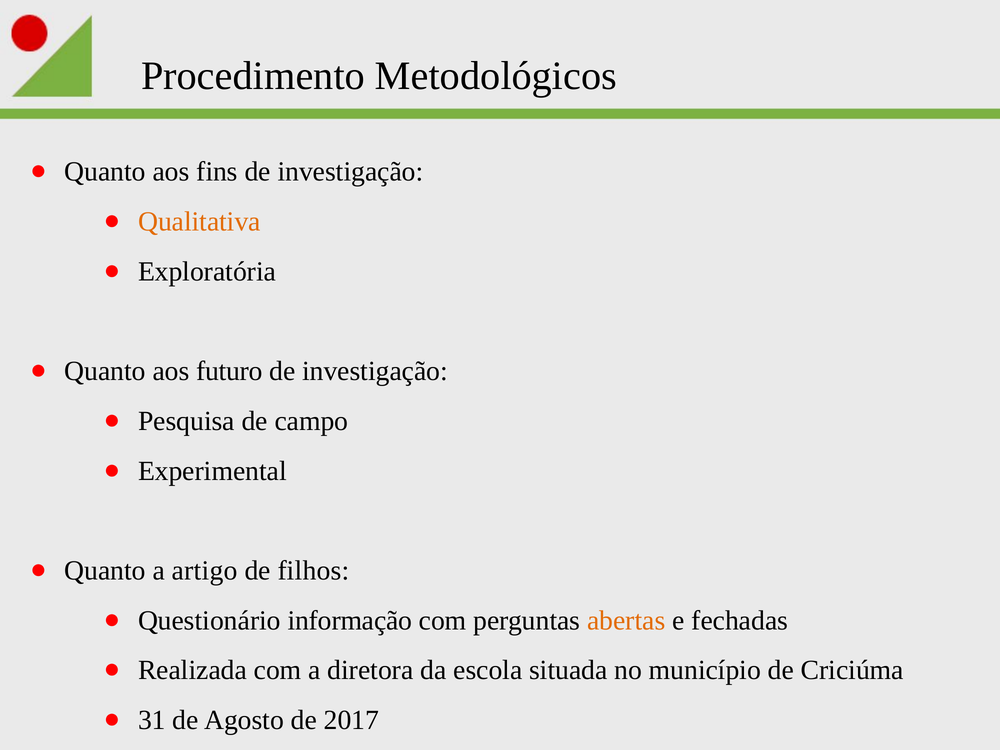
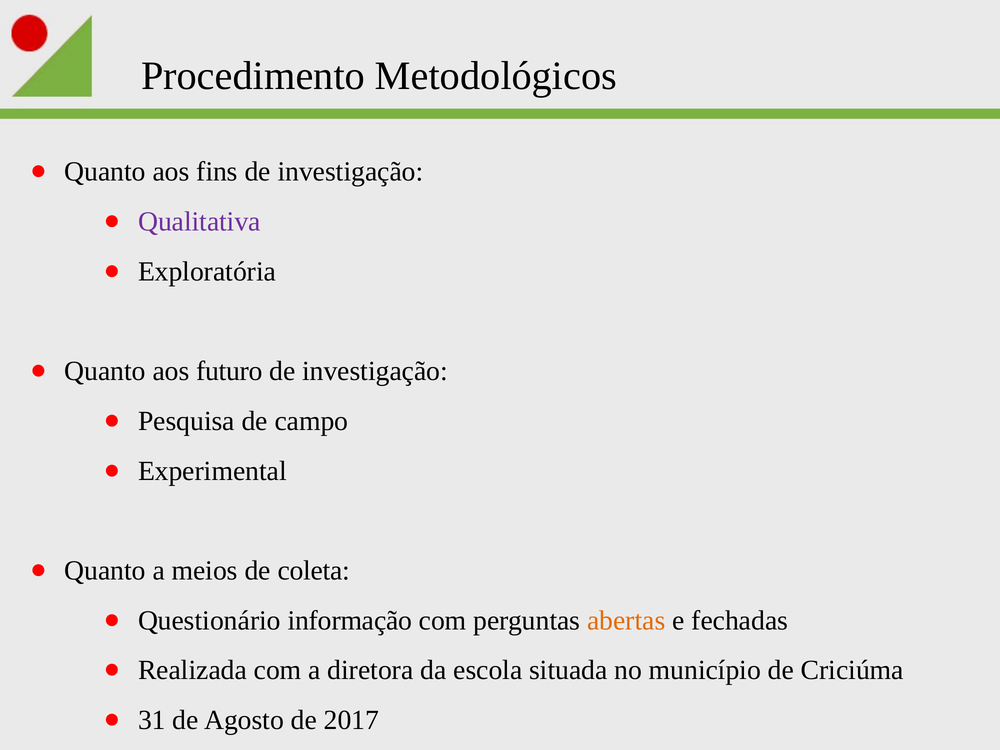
Qualitativa colour: orange -> purple
artigo: artigo -> meios
filhos: filhos -> coleta
